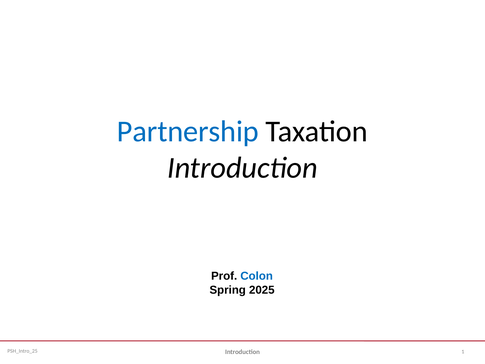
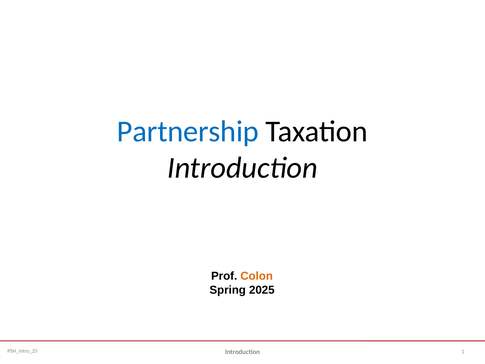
Colon colour: blue -> orange
